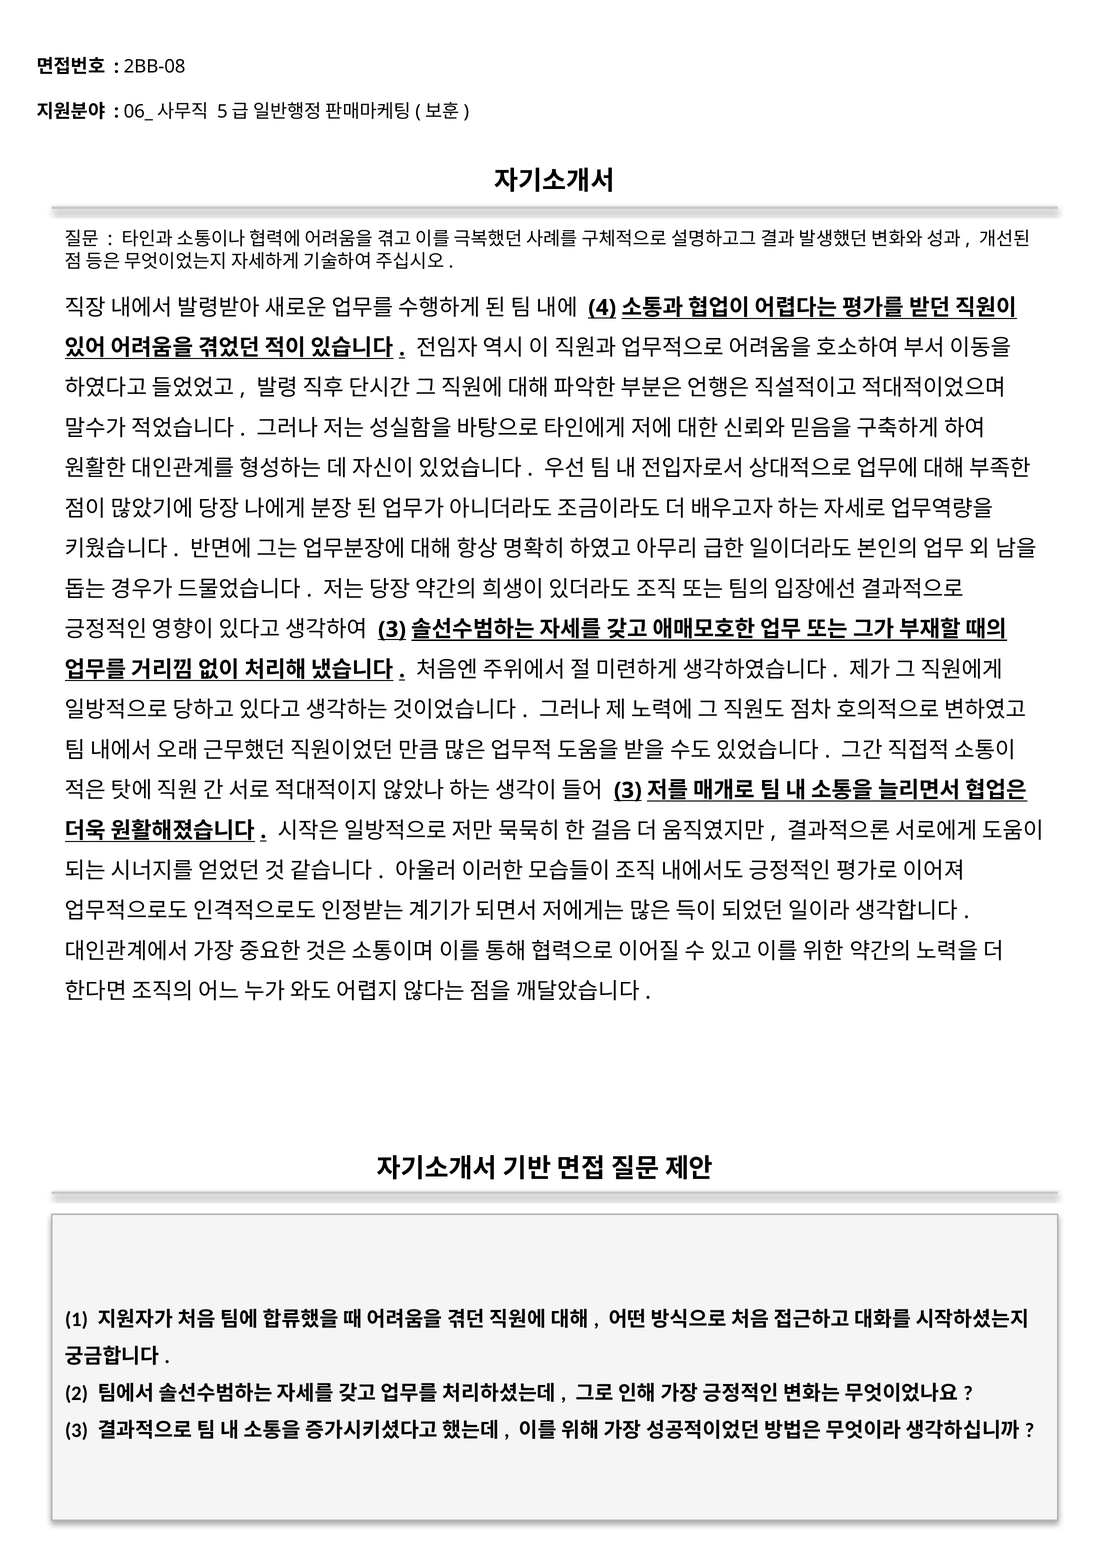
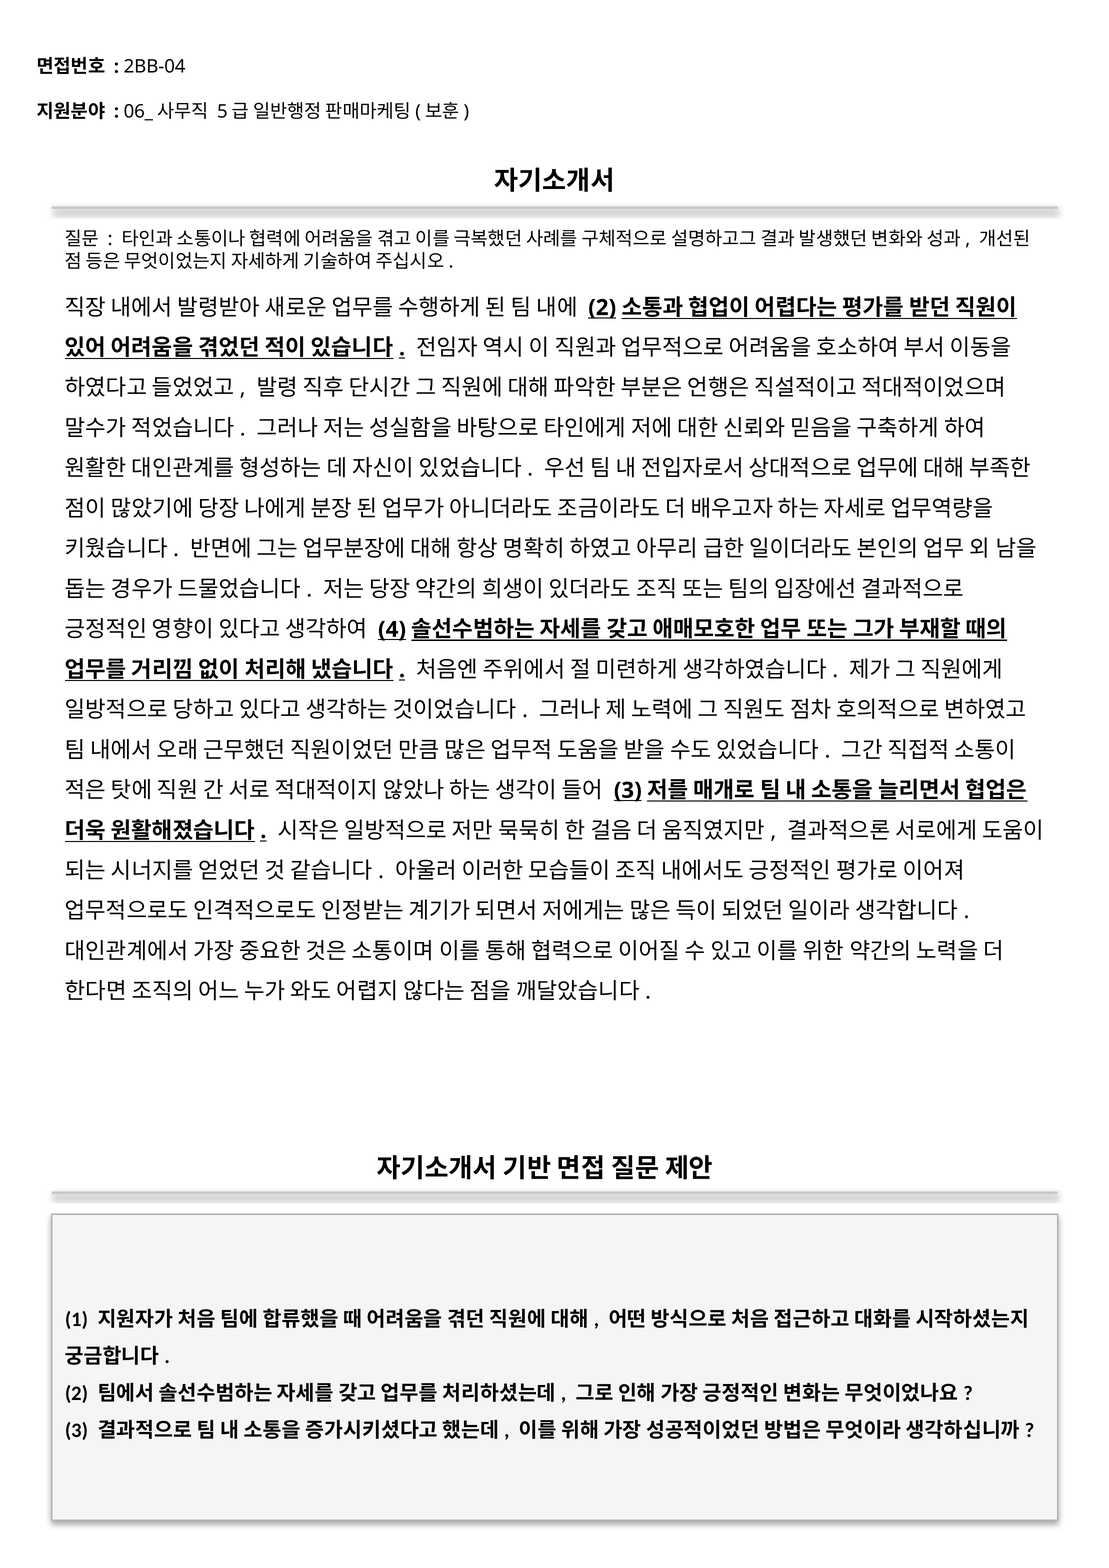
2BB-08: 2BB-08 -> 2BB-04
4 at (602, 308): 4 -> 2
3 at (392, 630): 3 -> 4
